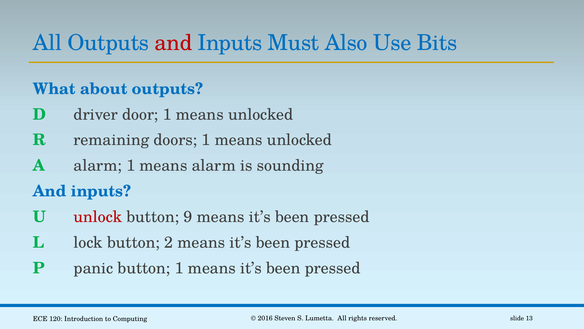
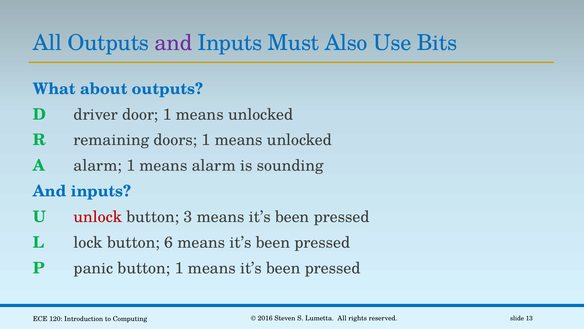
and at (173, 43) colour: red -> purple
9: 9 -> 3
2: 2 -> 6
